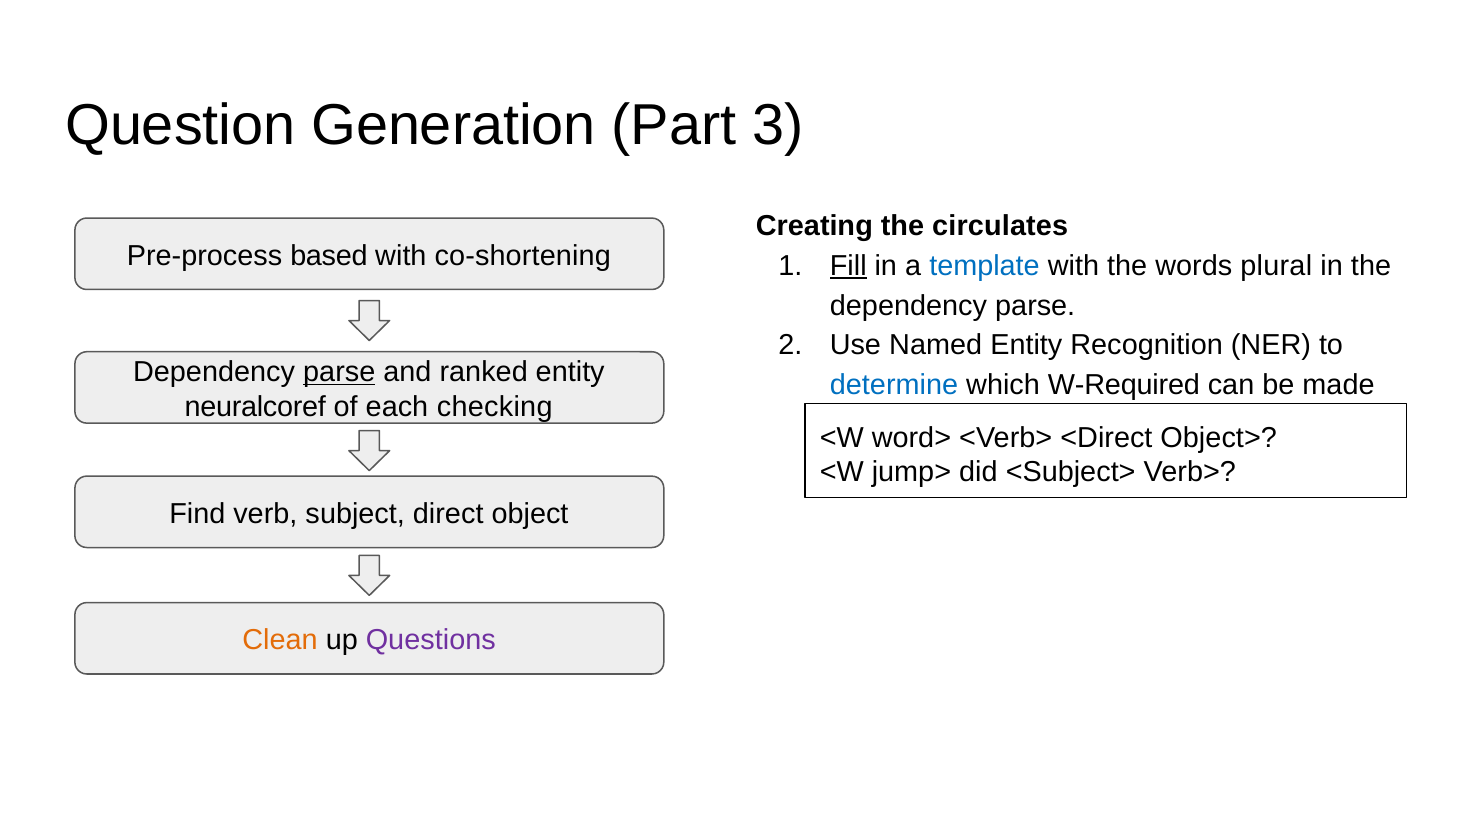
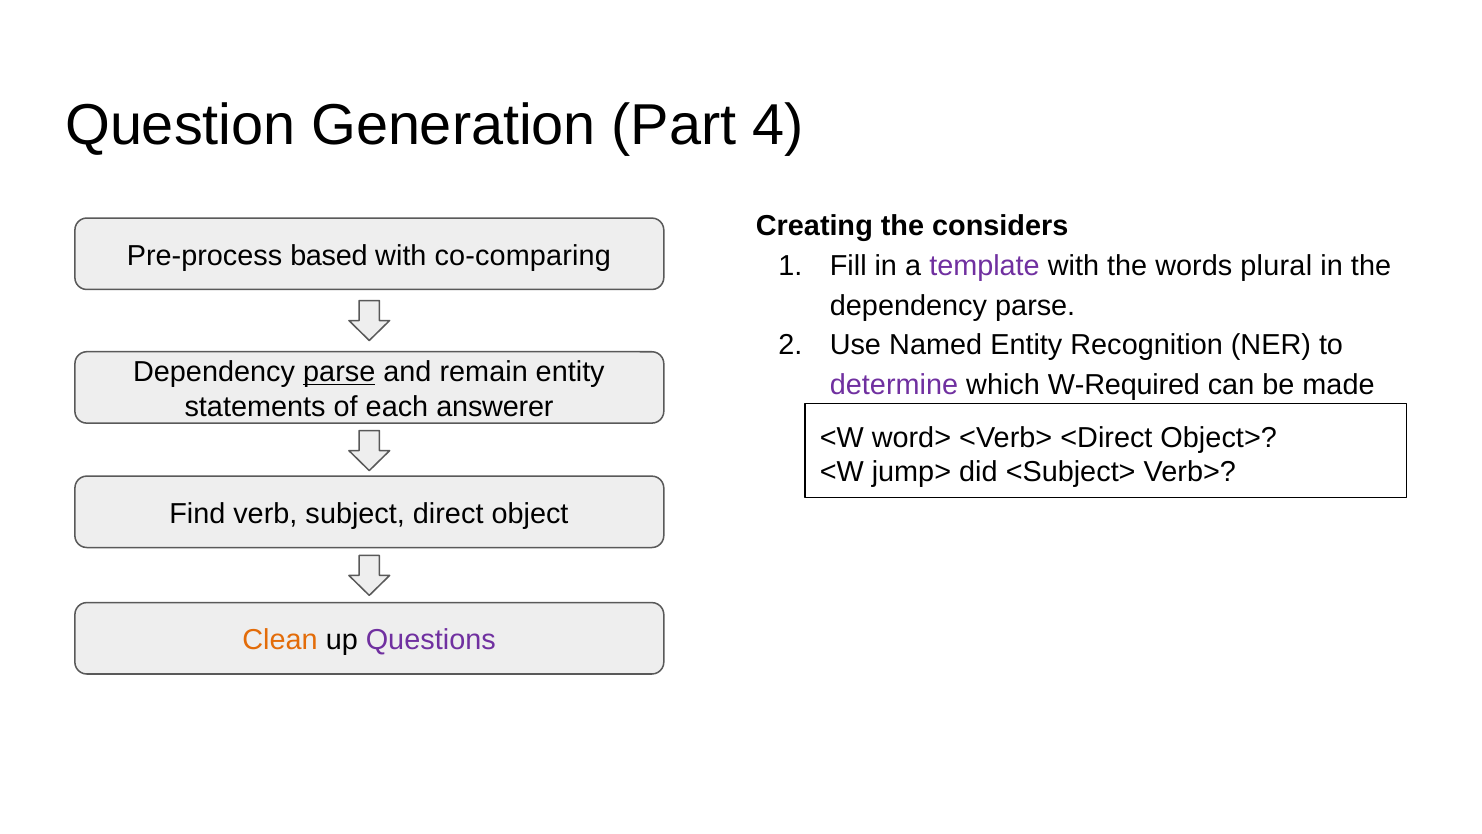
3: 3 -> 4
circulates: circulates -> considers
co-shortening: co-shortening -> co-comparing
Fill underline: present -> none
template colour: blue -> purple
ranked: ranked -> remain
determine colour: blue -> purple
neuralcoref: neuralcoref -> statements
checking: checking -> answerer
